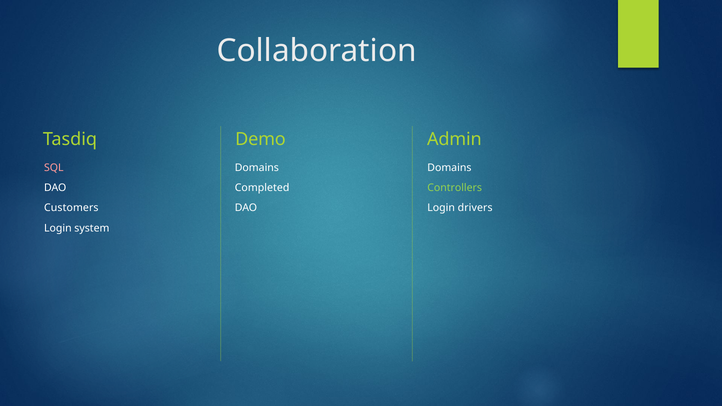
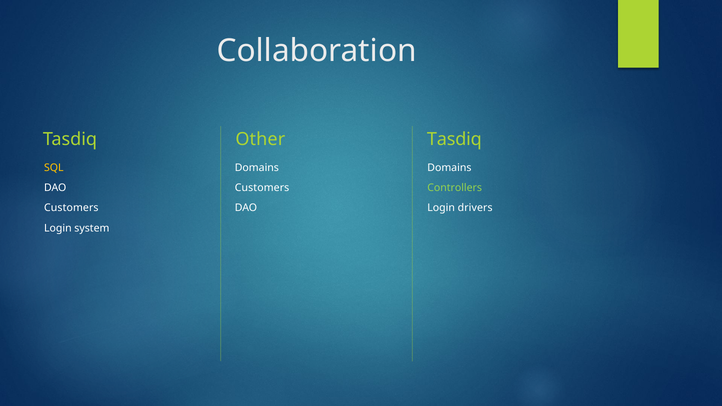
Demo: Demo -> Other
Admin at (454, 139): Admin -> Tasdiq
SQL colour: pink -> yellow
Completed at (262, 188): Completed -> Customers
